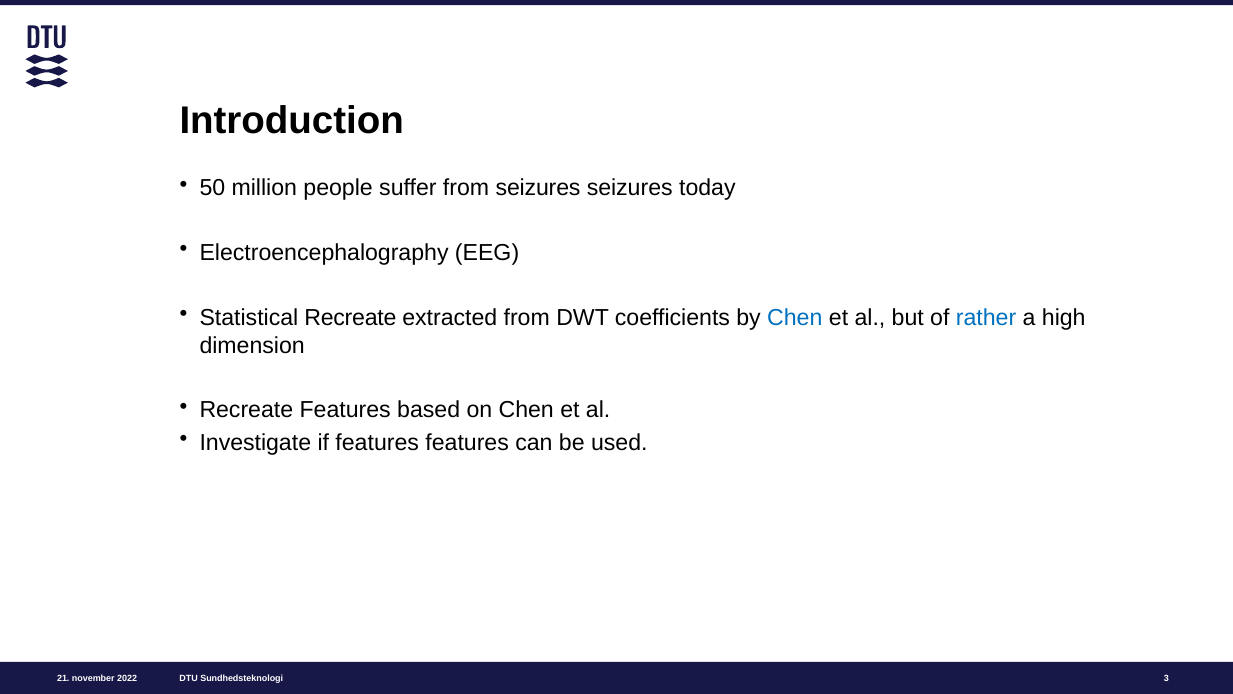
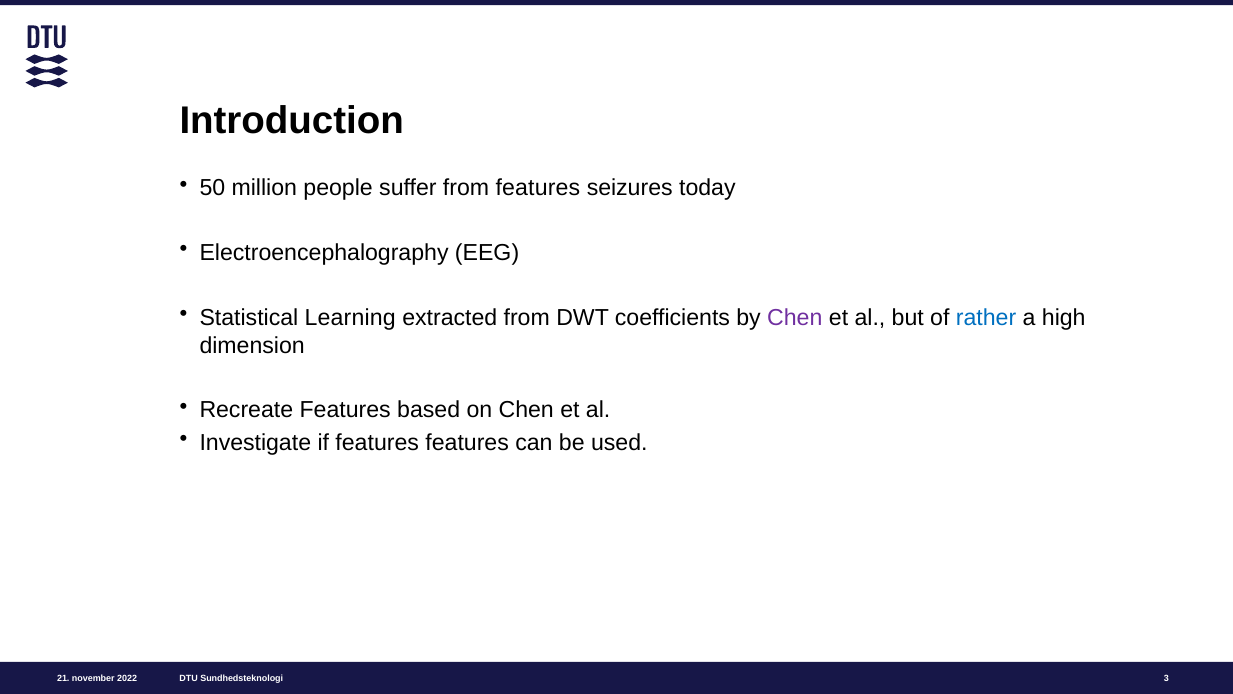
from seizures: seizures -> features
Statistical Recreate: Recreate -> Learning
Chen at (795, 318) colour: blue -> purple
